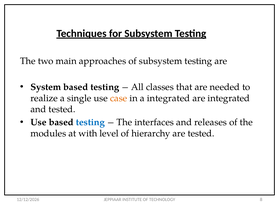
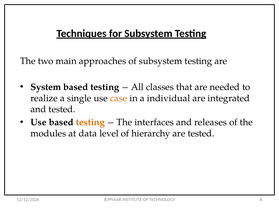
a integrated: integrated -> individual
testing at (90, 122) colour: blue -> orange
with: with -> data
